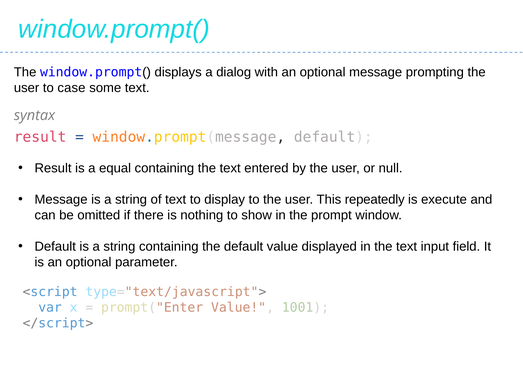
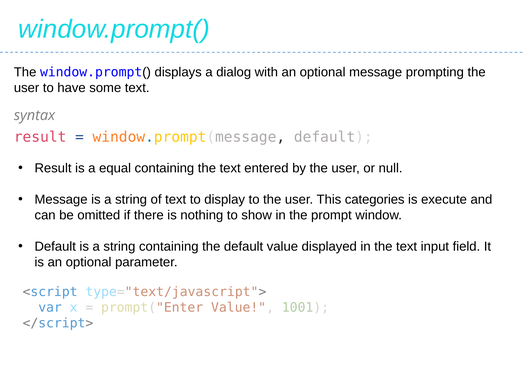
case: case -> have
repeatedly: repeatedly -> categories
